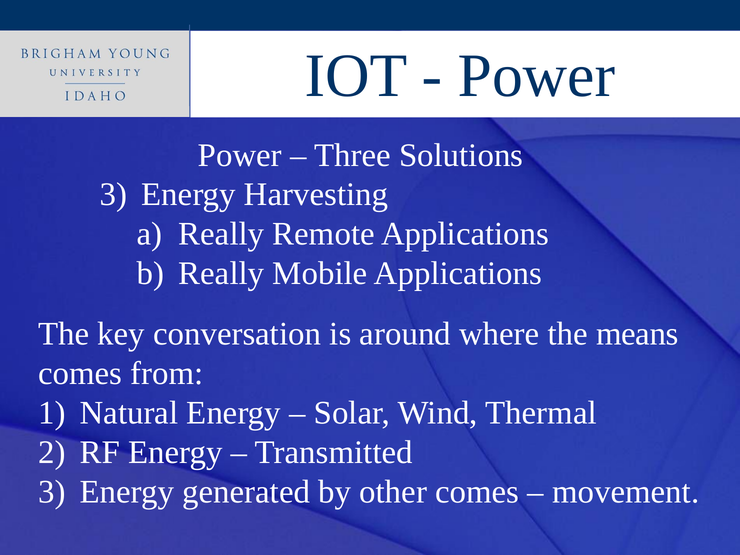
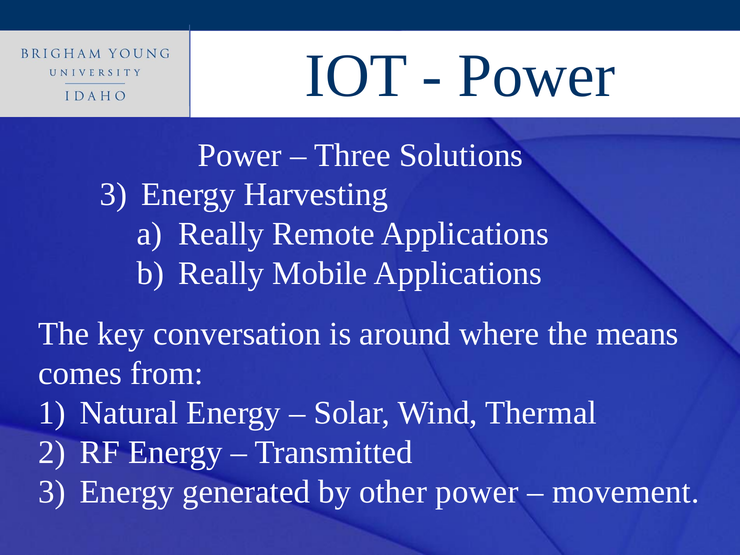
other comes: comes -> power
